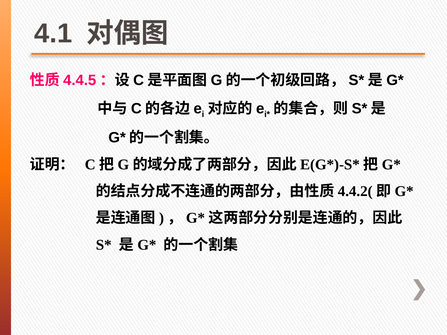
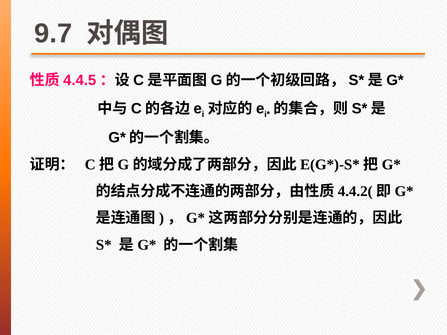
4.1: 4.1 -> 9.7
